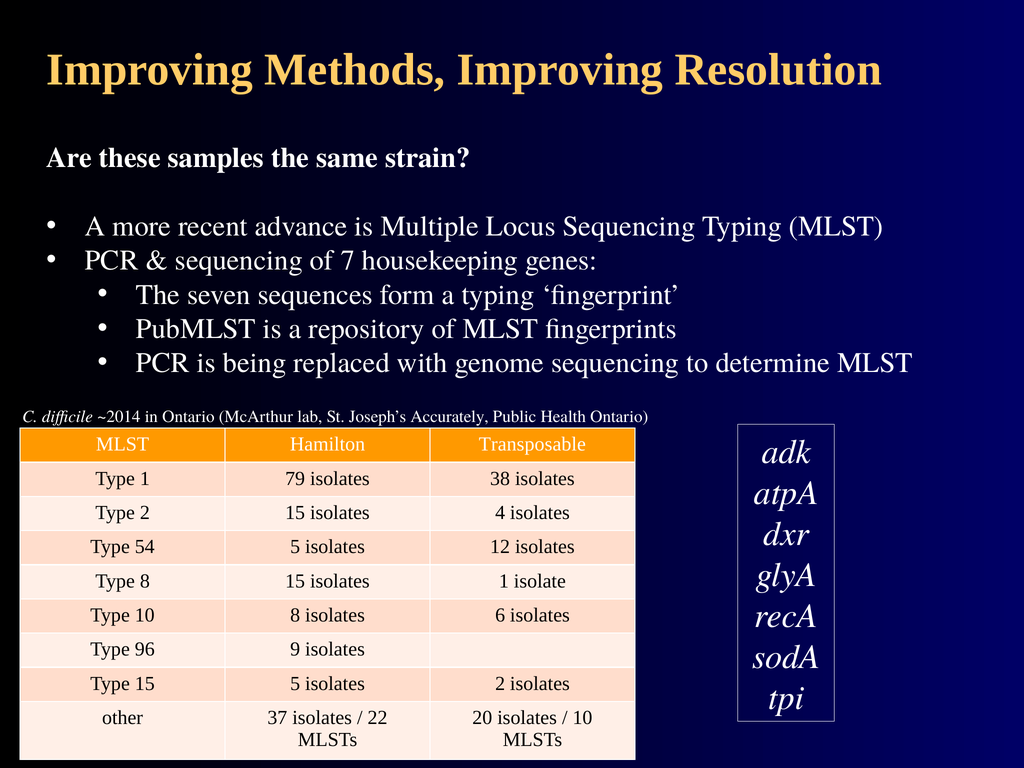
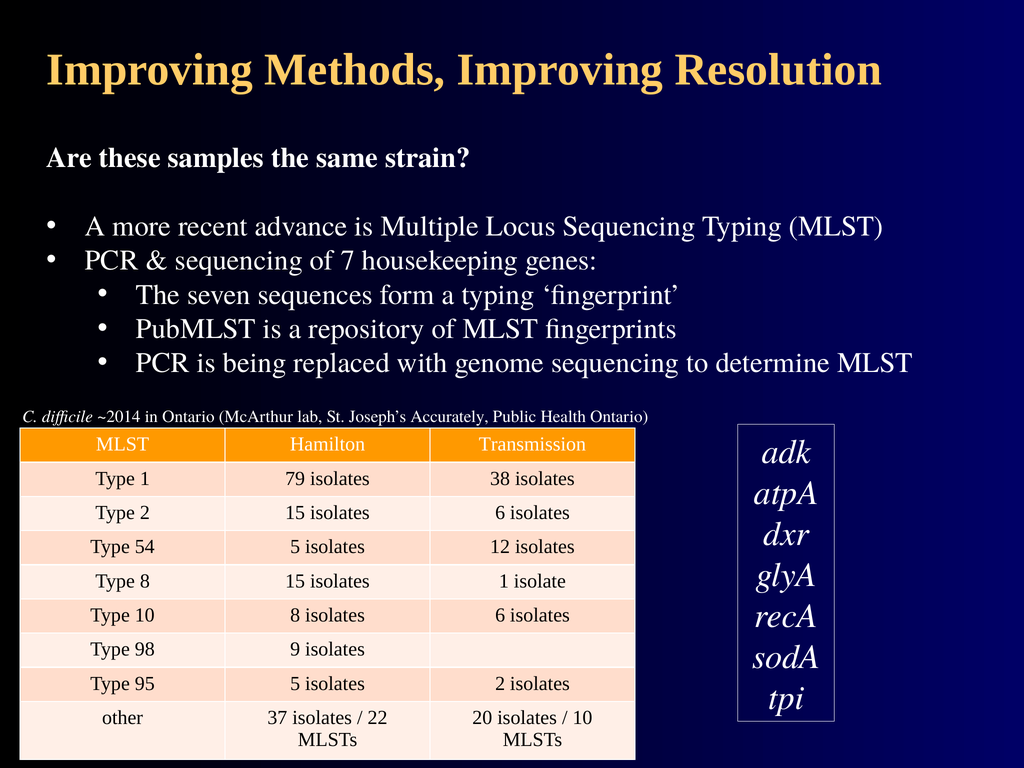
Transposable: Transposable -> Transmission
15 isolates 4: 4 -> 6
96: 96 -> 98
Type 15: 15 -> 95
